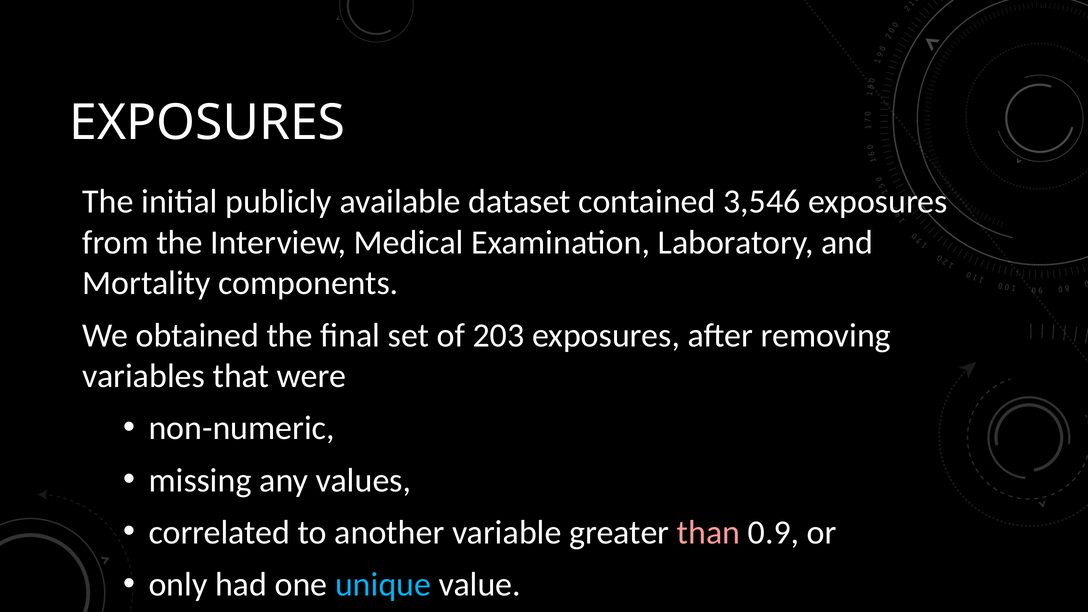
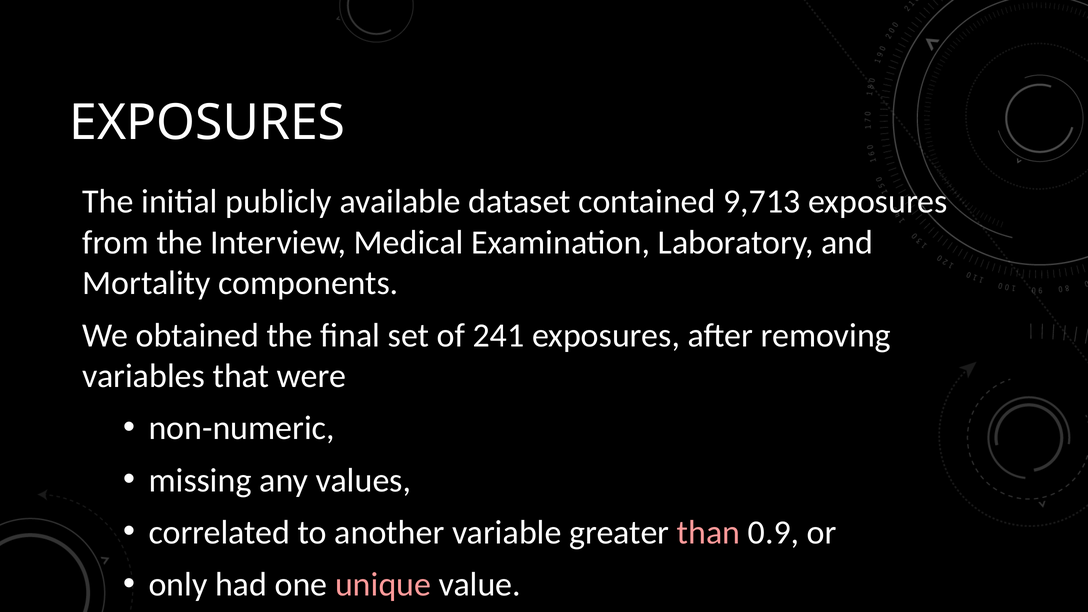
3,546: 3,546 -> 9,713
203: 203 -> 241
unique colour: light blue -> pink
